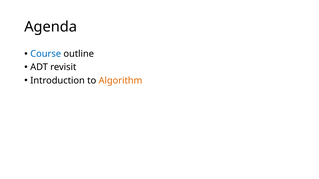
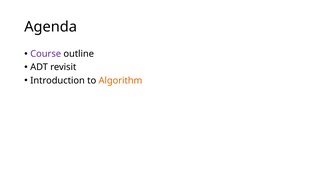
Course colour: blue -> purple
